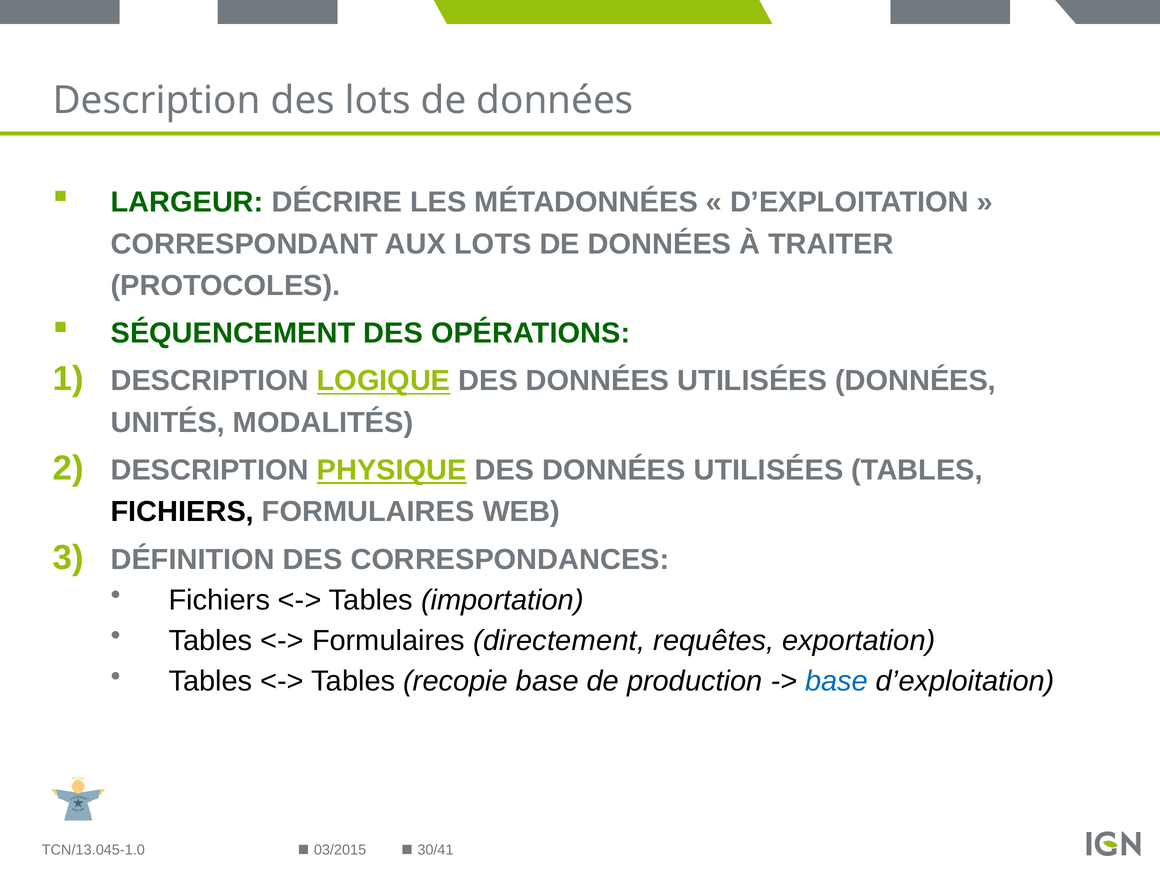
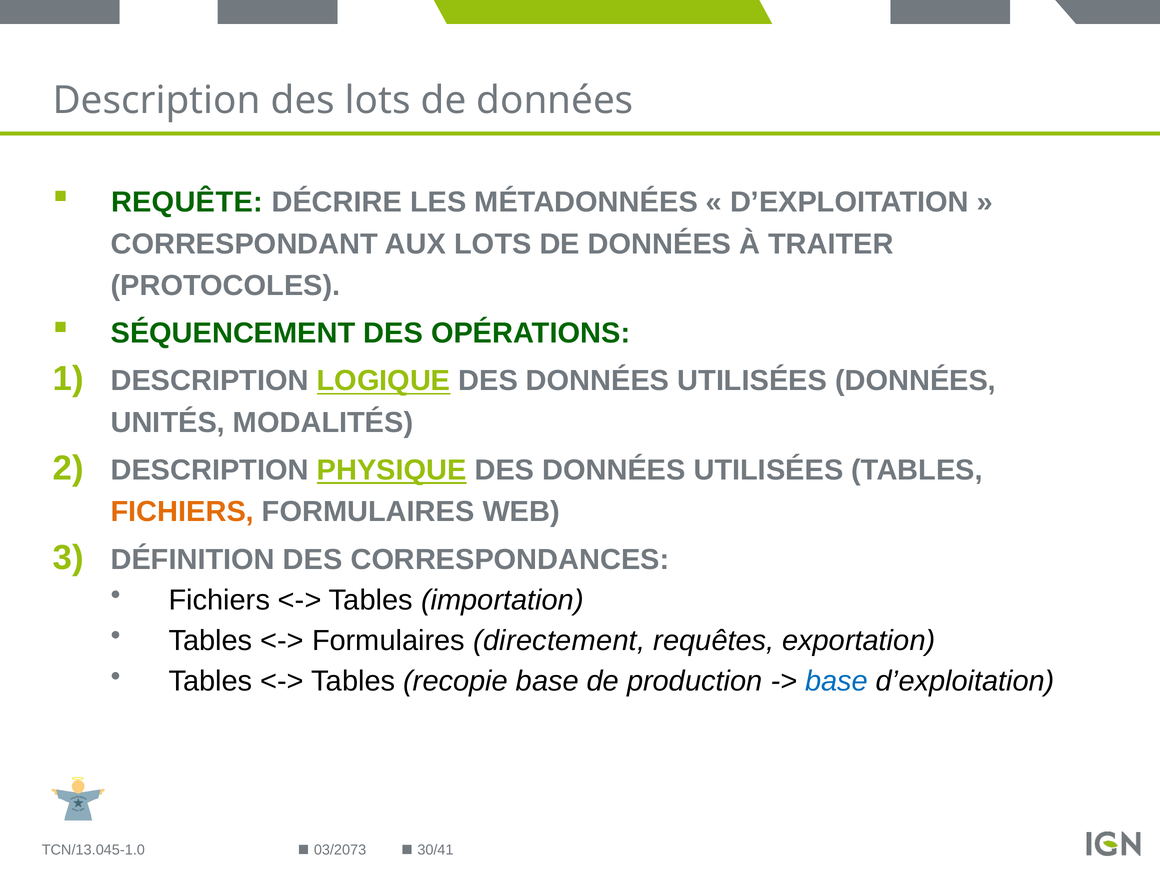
LARGEUR: LARGEUR -> REQUÊTE
FICHIERS at (182, 512) colour: black -> orange
03/2015: 03/2015 -> 03/2073
